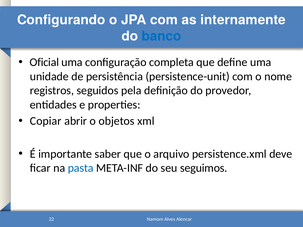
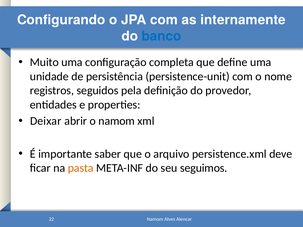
Oficial: Oficial -> Muito
Copiar: Copiar -> Deixar
o objetos: objetos -> namom
pasta colour: blue -> orange
